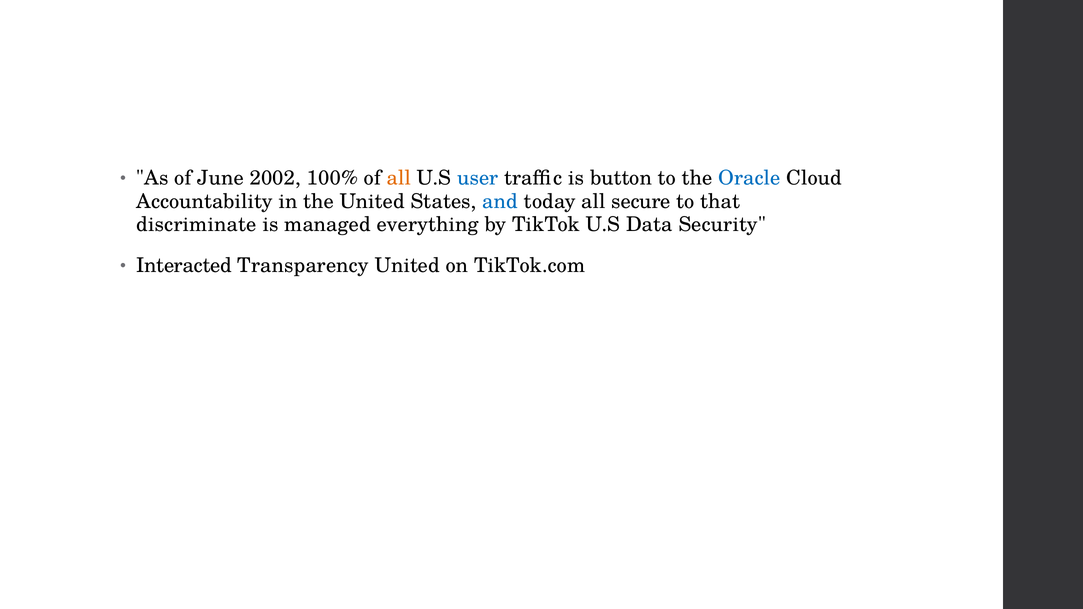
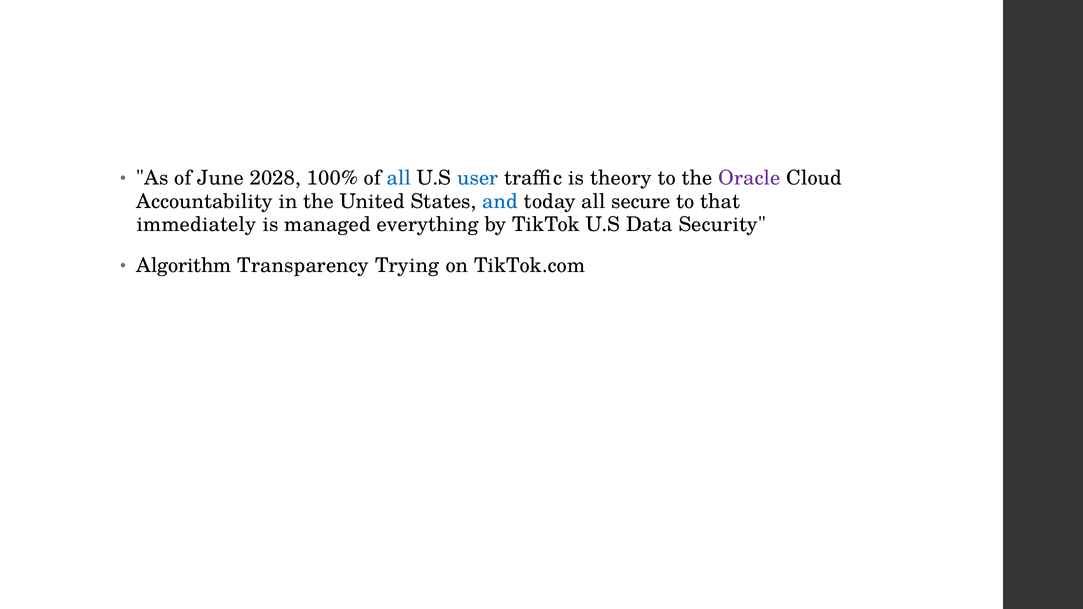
2002: 2002 -> 2028
all at (399, 178) colour: orange -> blue
button: button -> theory
Oracle colour: blue -> purple
discriminate: discriminate -> immediately
Interacted: Interacted -> Algorithm
Transparency United: United -> Trying
